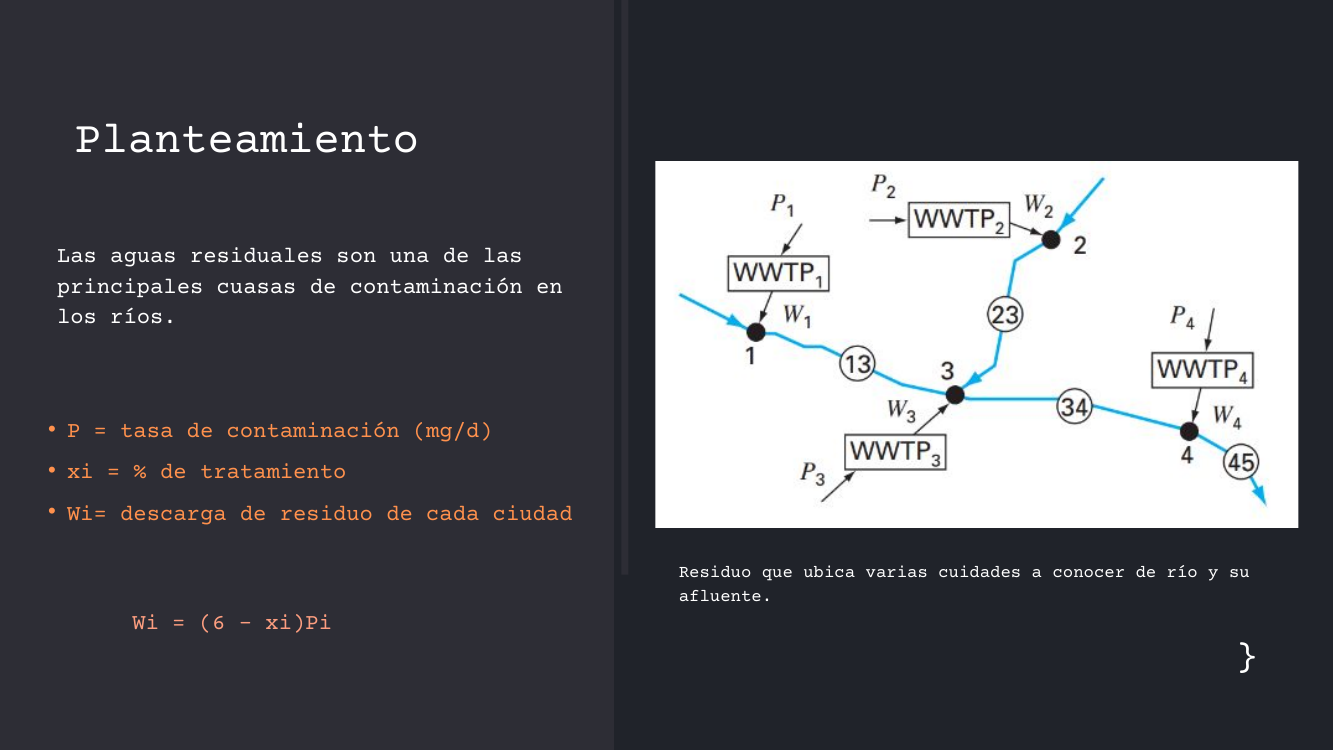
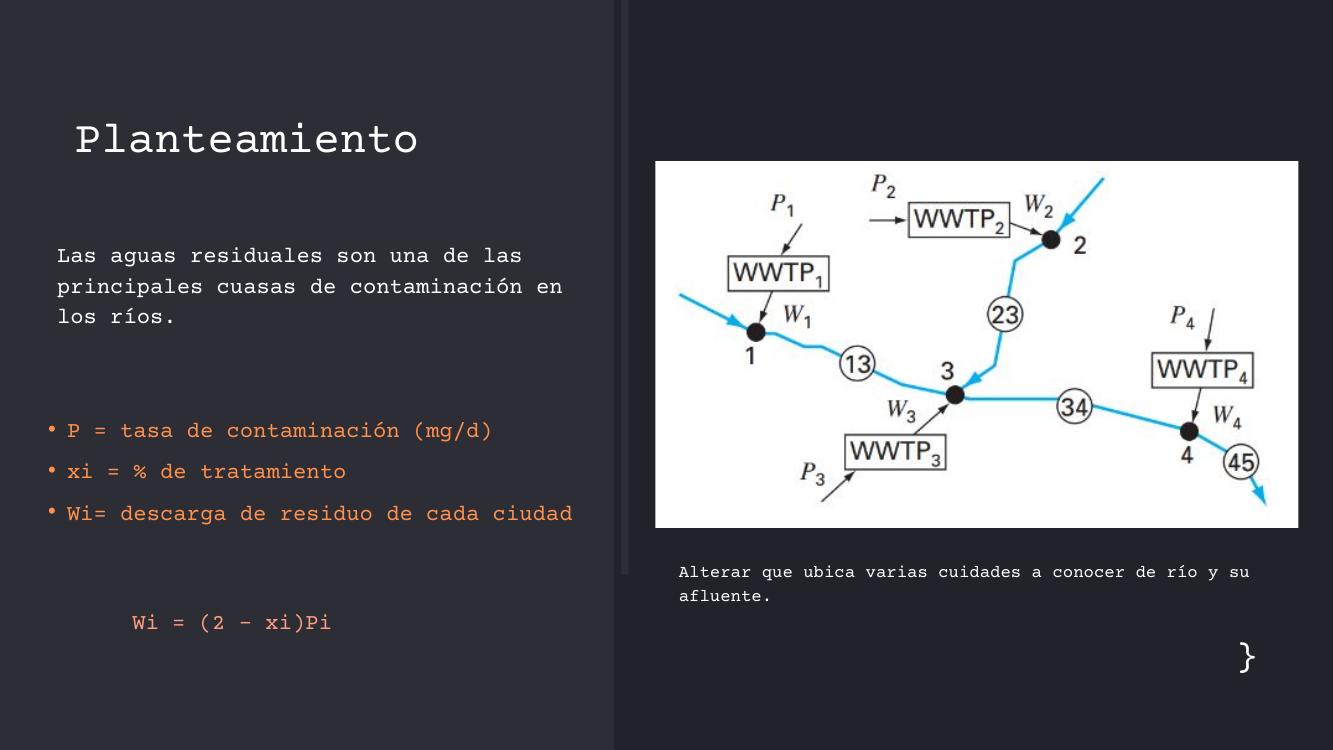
Residuo at (715, 572): Residuo -> Alterar
6: 6 -> 2
